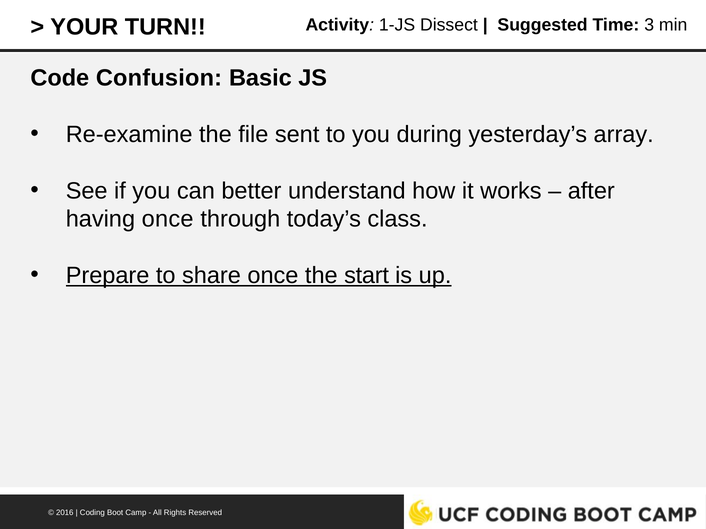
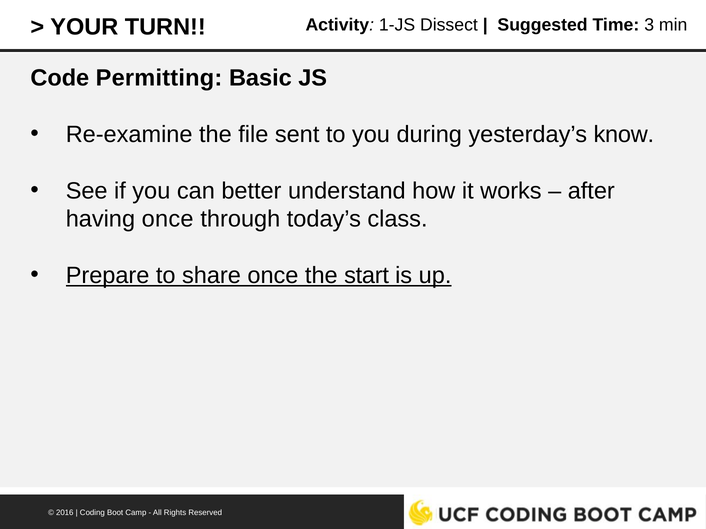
Confusion: Confusion -> Permitting
array: array -> know
